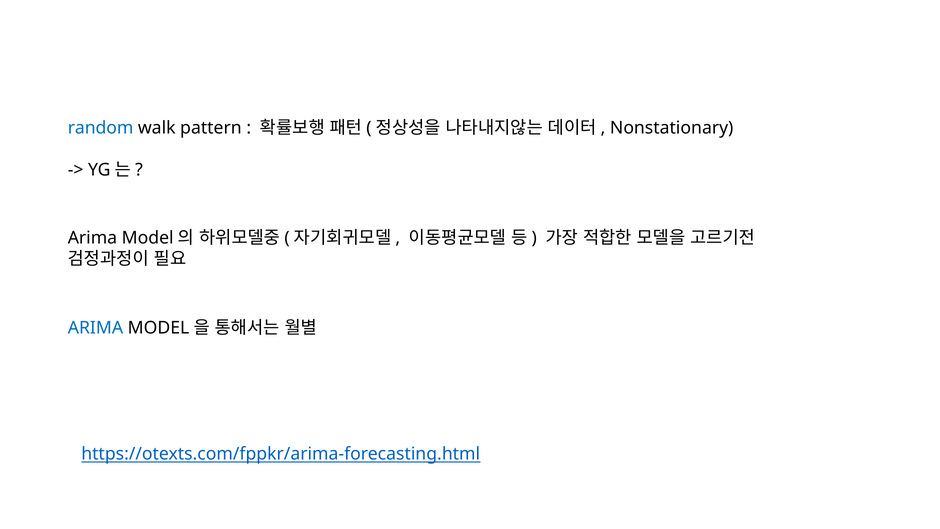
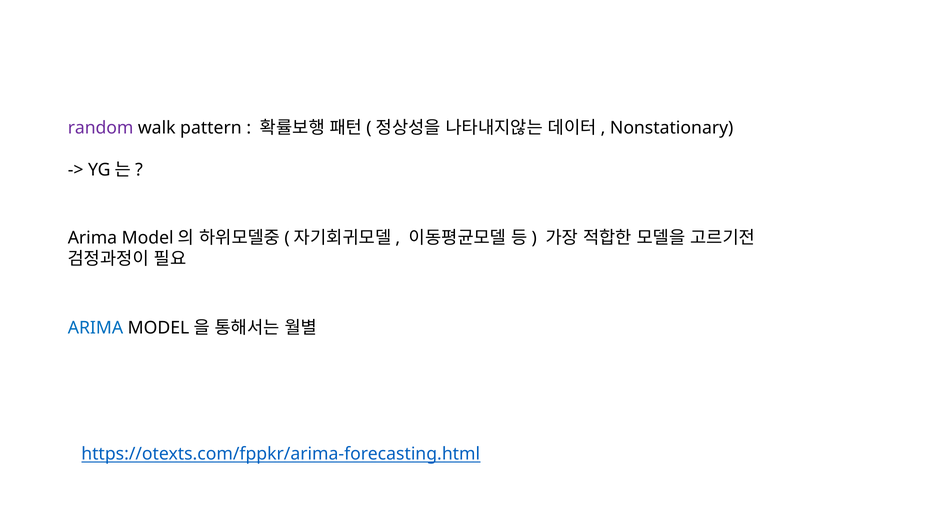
random colour: blue -> purple
